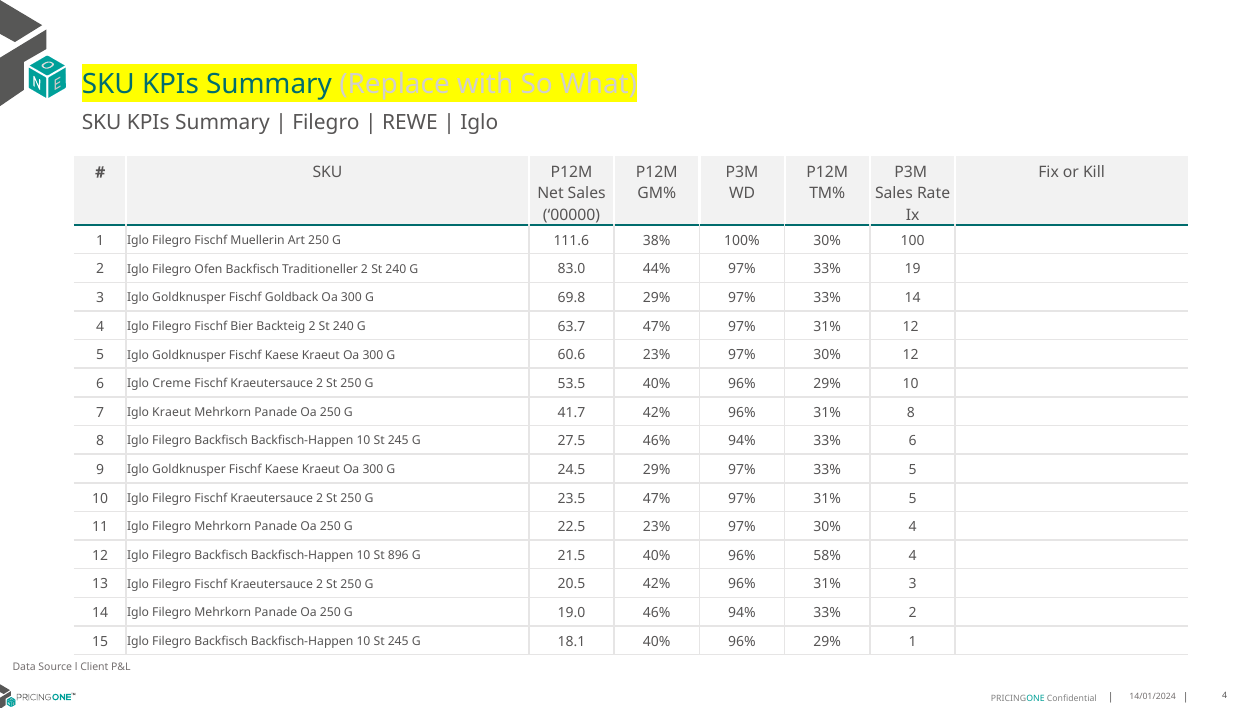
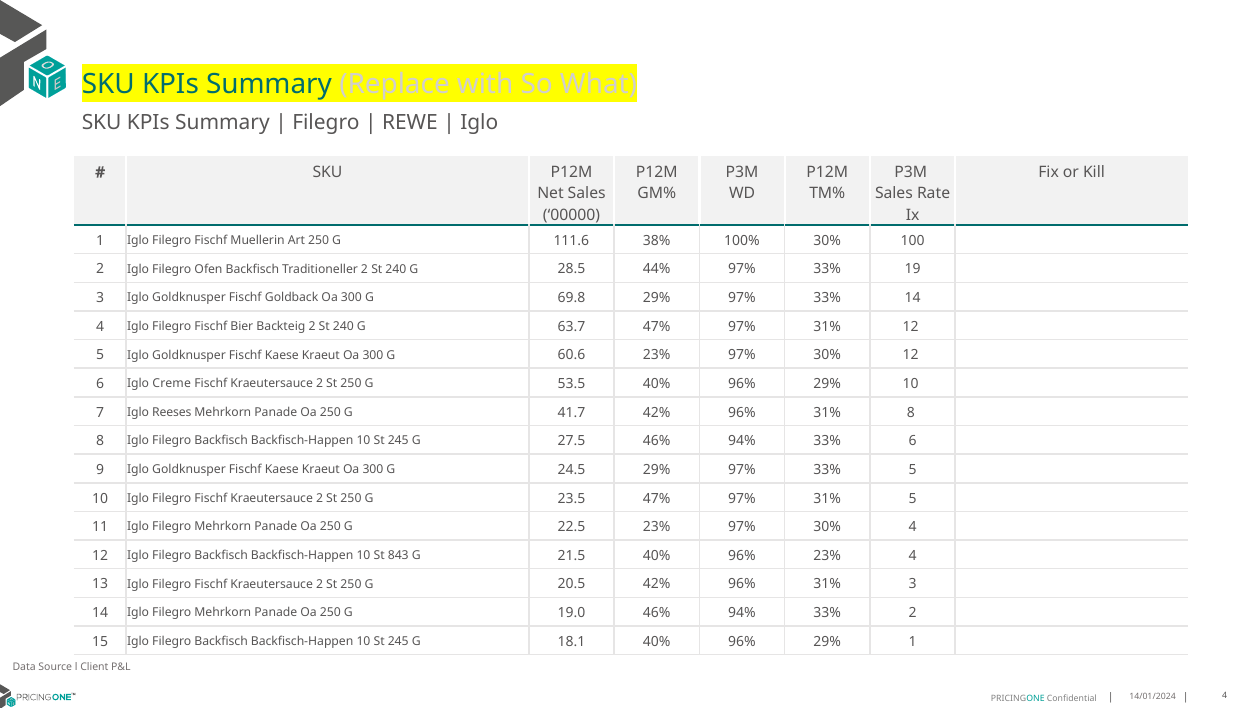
83.0: 83.0 -> 28.5
Iglo Kraeut: Kraeut -> Reeses
896: 896 -> 843
96% 58%: 58% -> 23%
